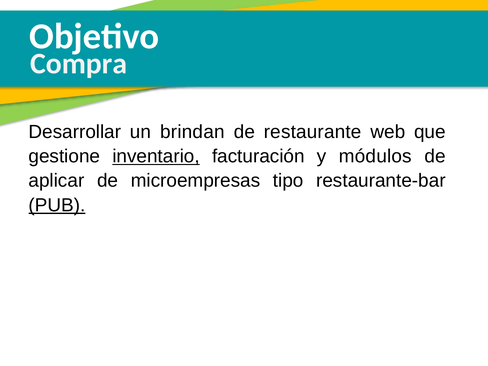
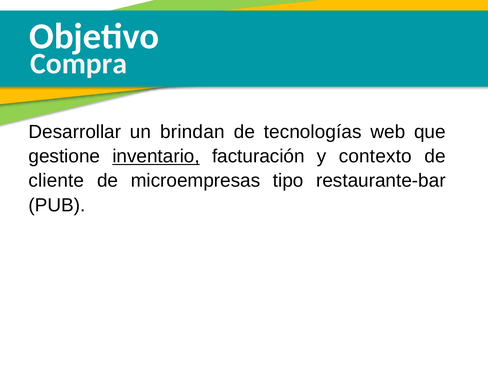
restaurante: restaurante -> tecnologías
módulos: módulos -> contexto
aplicar: aplicar -> cliente
PUB underline: present -> none
